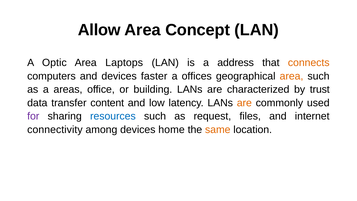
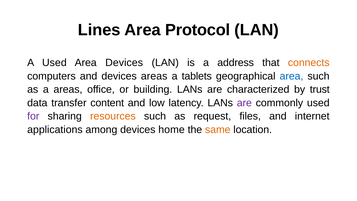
Allow: Allow -> Lines
Concept: Concept -> Protocol
A Optic: Optic -> Used
Area Laptops: Laptops -> Devices
devices faster: faster -> areas
offices: offices -> tablets
area at (291, 76) colour: orange -> blue
are at (244, 103) colour: orange -> purple
resources colour: blue -> orange
connectivity: connectivity -> applications
